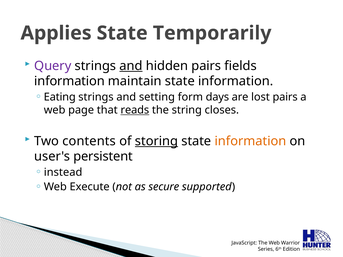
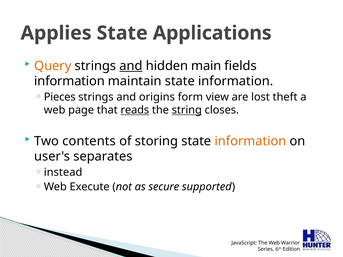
Temporarily: Temporarily -> Applications
Query colour: purple -> orange
hidden pairs: pairs -> main
Eating: Eating -> Pieces
setting: setting -> origins
days: days -> view
lost pairs: pairs -> theft
string underline: none -> present
storing underline: present -> none
persistent: persistent -> separates
